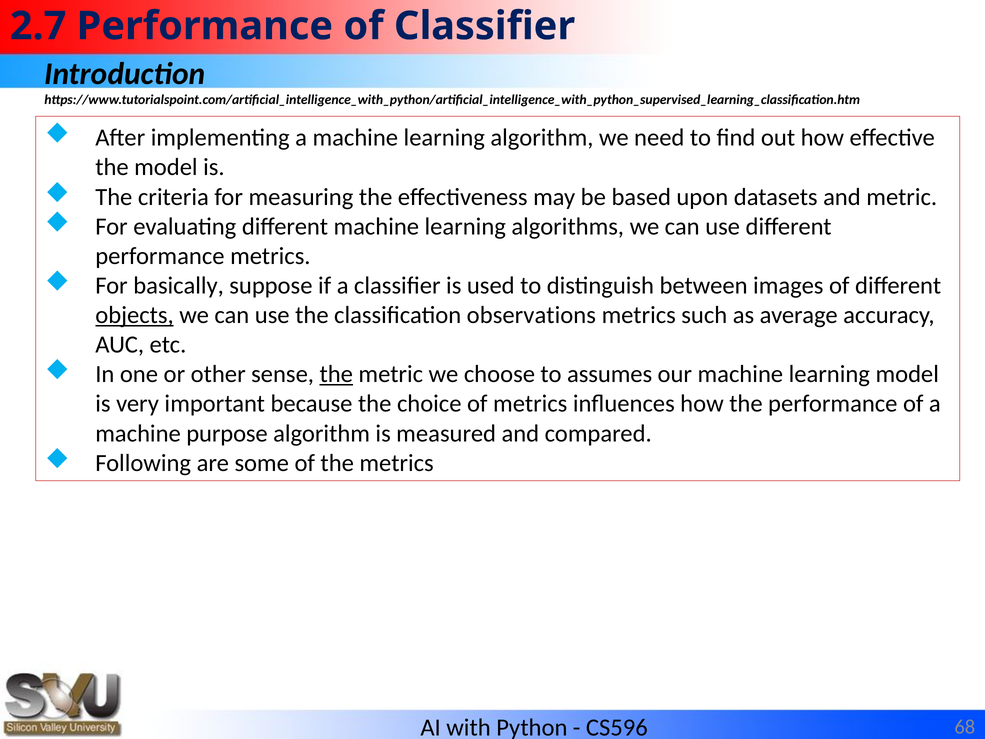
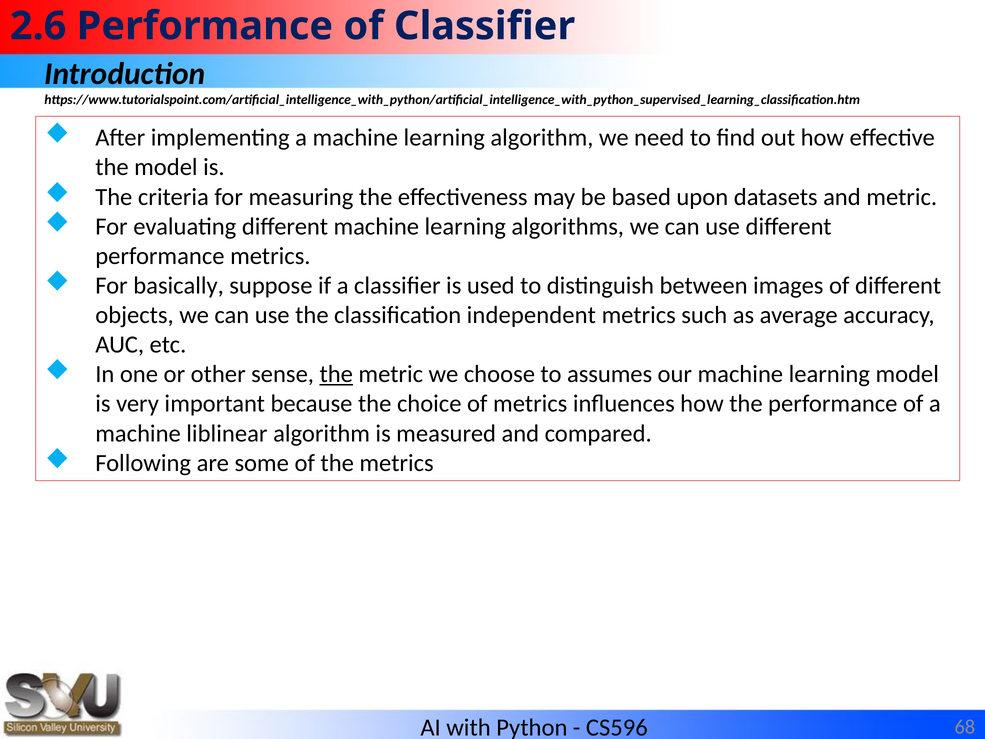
2.7: 2.7 -> 2.6
objects underline: present -> none
observations: observations -> independent
purpose: purpose -> liblinear
